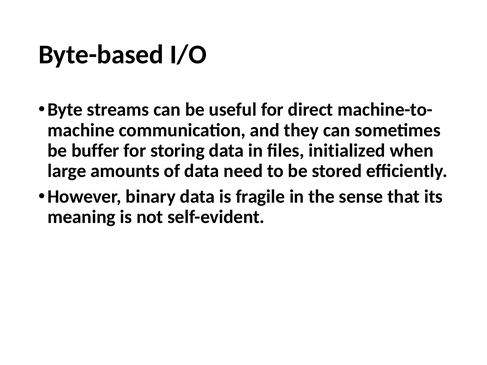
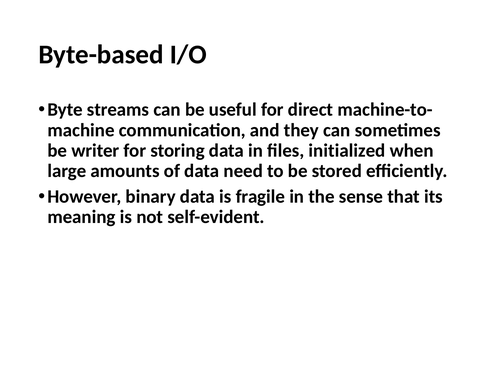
buffer: buffer -> writer
